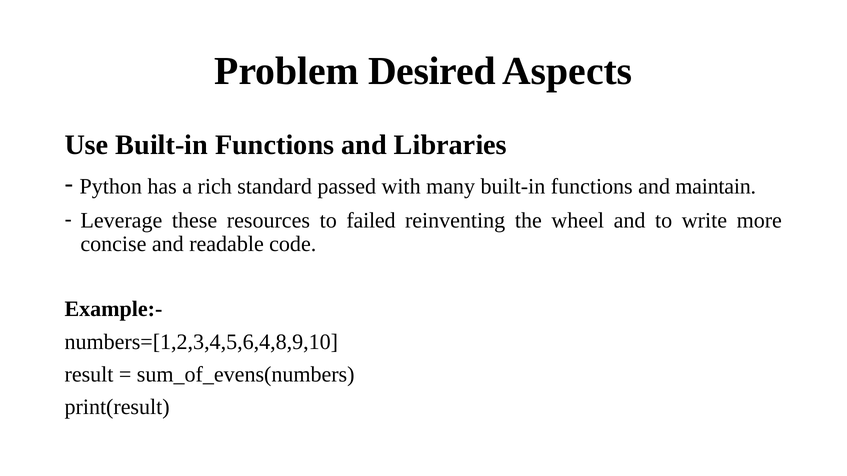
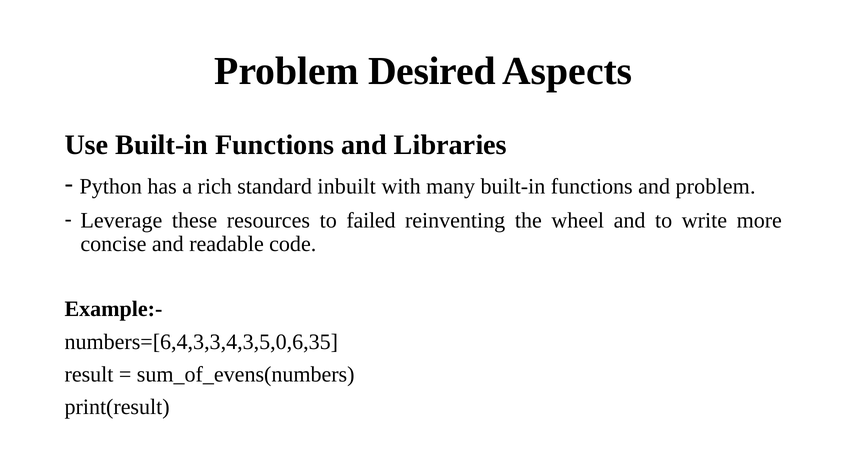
passed: passed -> inbuilt
and maintain: maintain -> problem
numbers=[1,2,3,4,5,6,4,8,9,10: numbers=[1,2,3,4,5,6,4,8,9,10 -> numbers=[6,4,3,3,4,3,5,0,6,35
